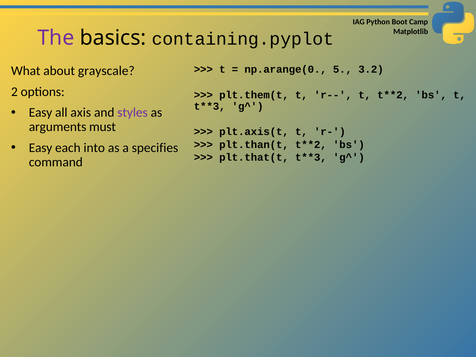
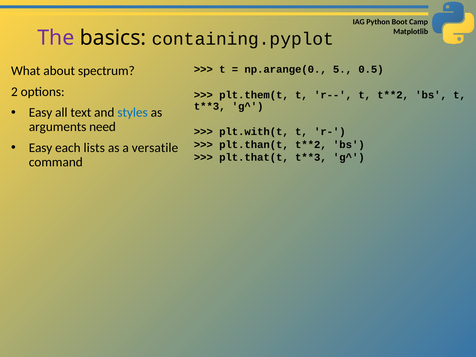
3.2: 3.2 -> 0.5
grayscale: grayscale -> spectrum
axis: axis -> text
styles colour: purple -> blue
must: must -> need
plt.axis(t: plt.axis(t -> plt.with(t
into: into -> lists
specifies: specifies -> versatile
